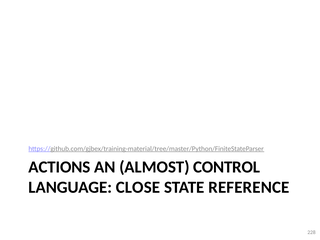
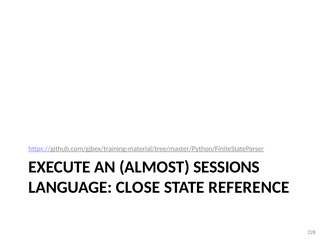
ACTIONS: ACTIONS -> EXECUTE
CONTROL: CONTROL -> SESSIONS
